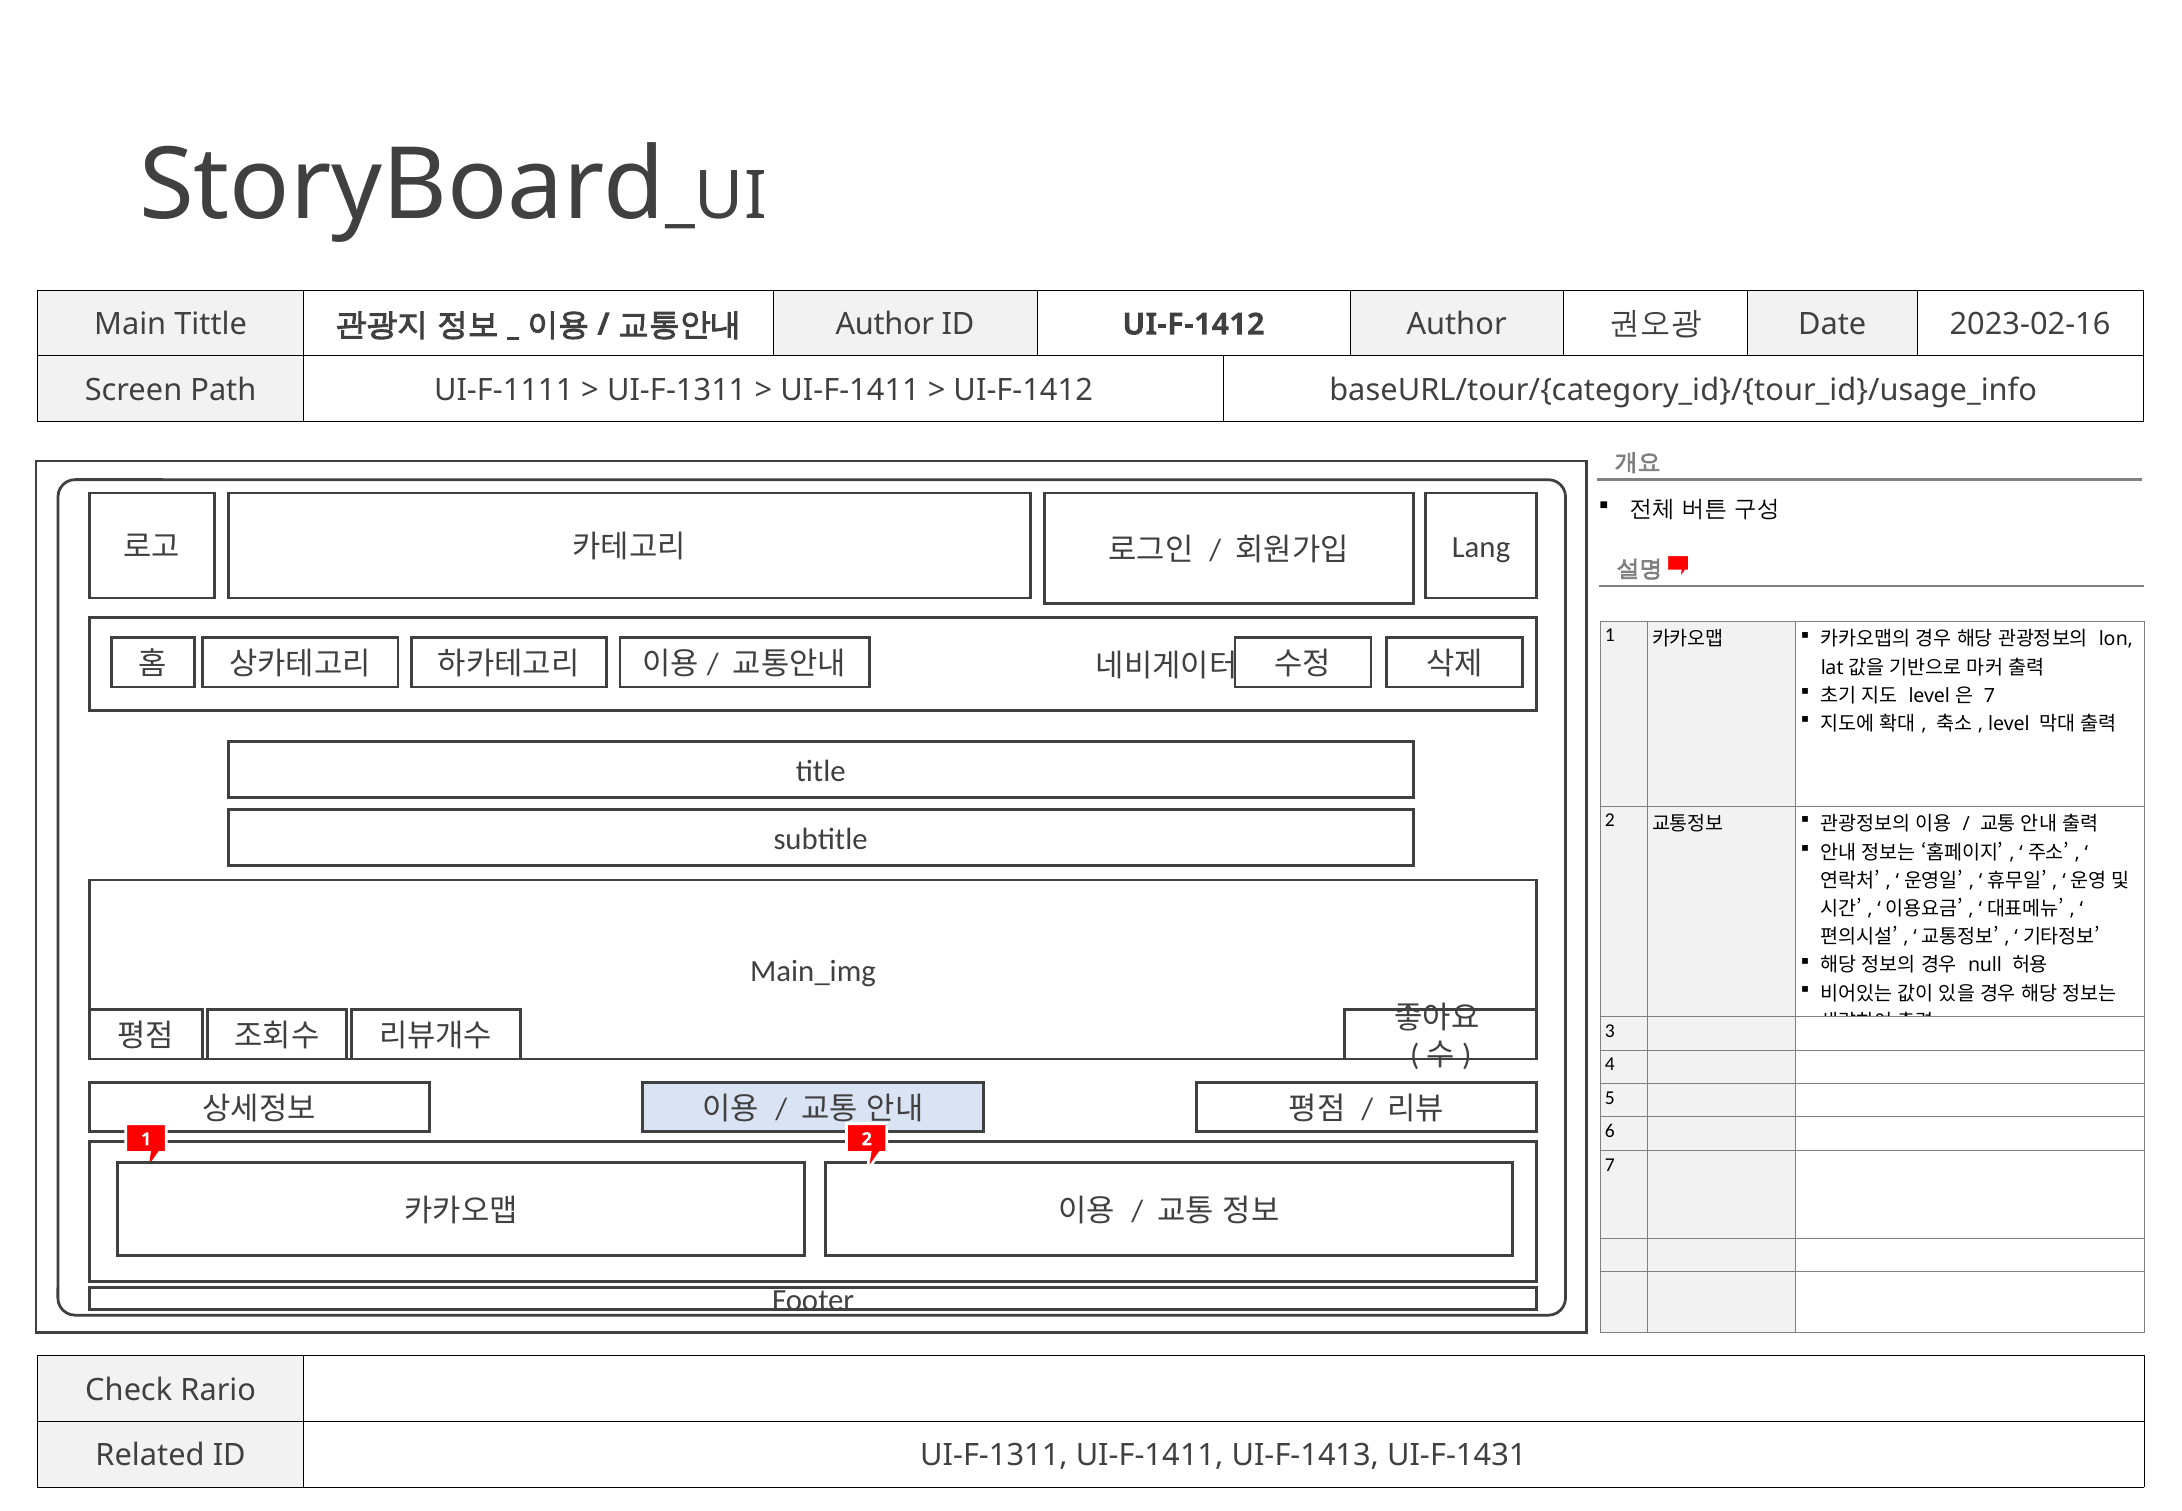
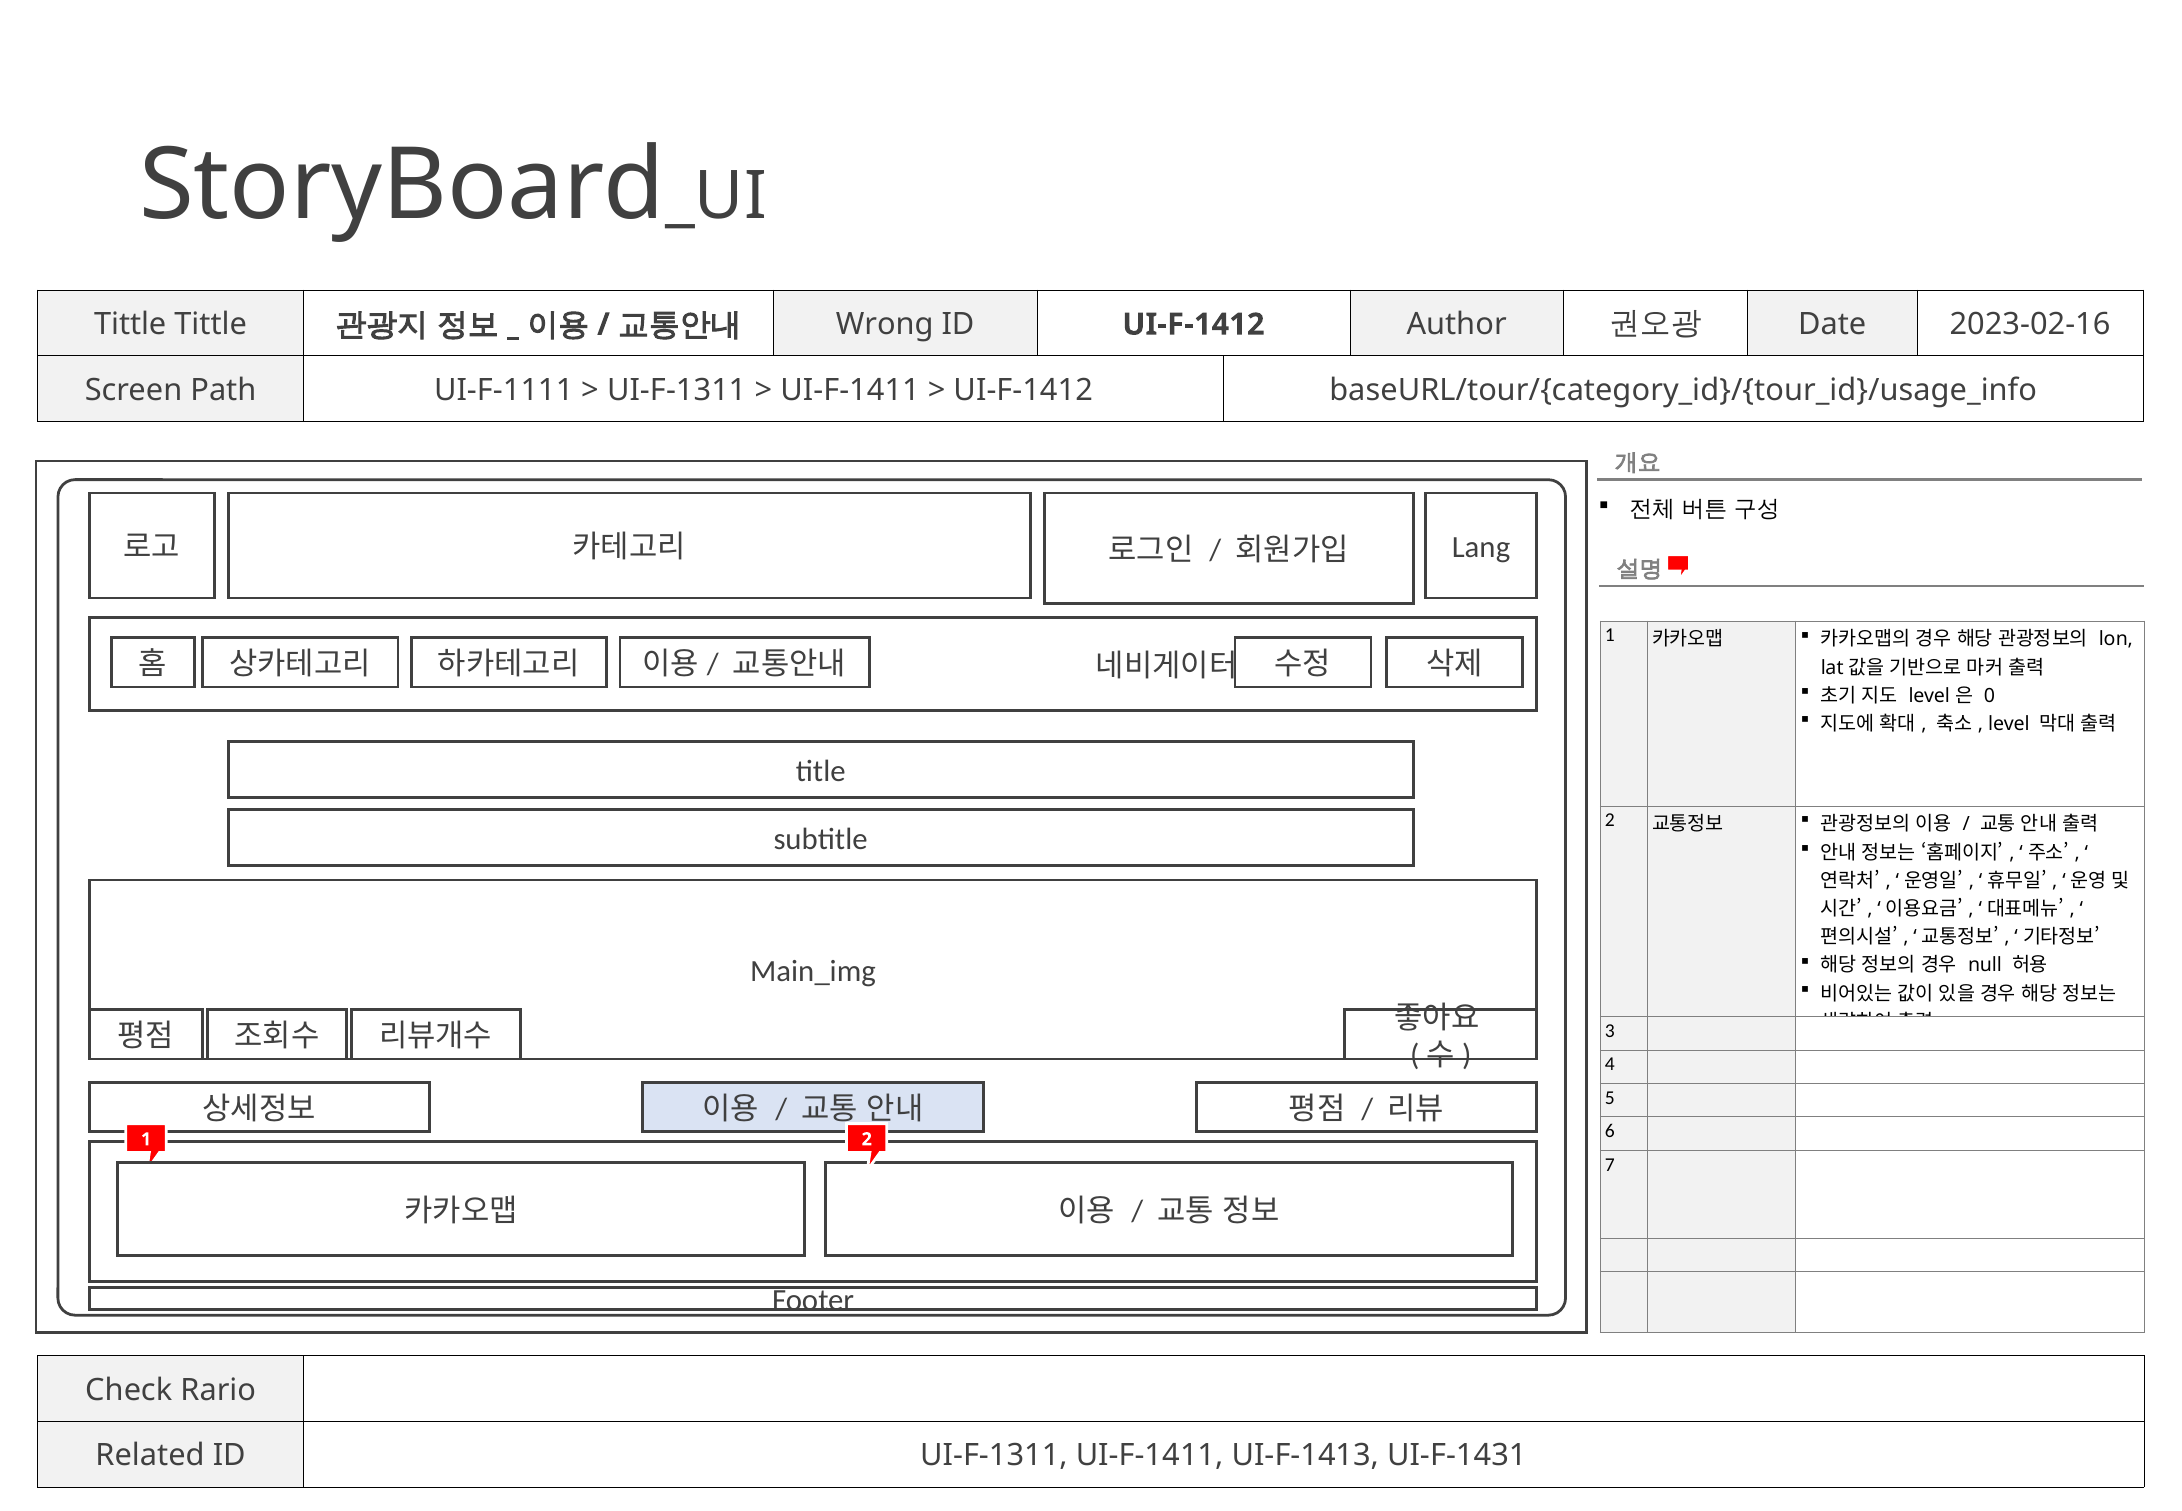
Main at (130, 324): Main -> Tittle
Author at (885, 324): Author -> Wrong
7 at (1990, 696): 7 -> 0
